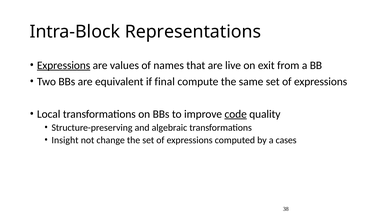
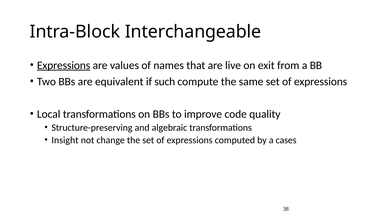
Representations: Representations -> Interchangeable
final: final -> such
code underline: present -> none
